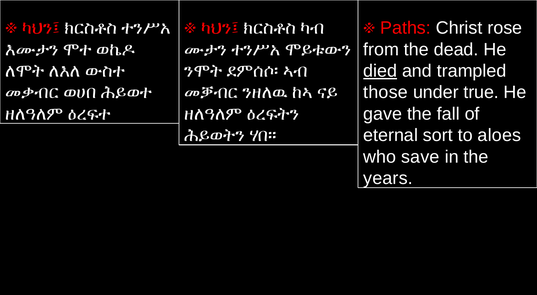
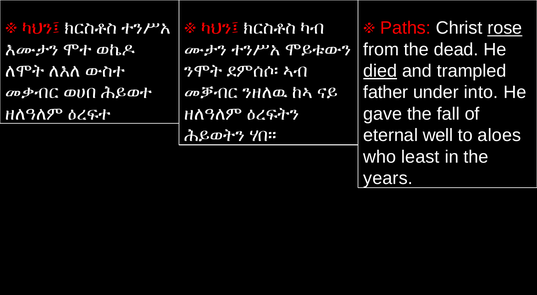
rose underline: none -> present
those: those -> father
true: true -> into
sort: sort -> well
save: save -> least
